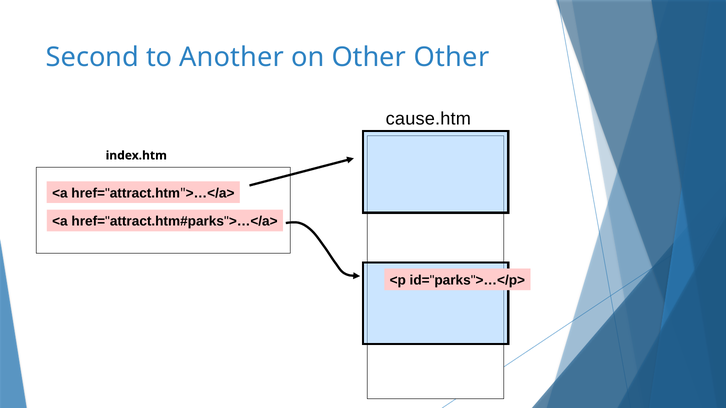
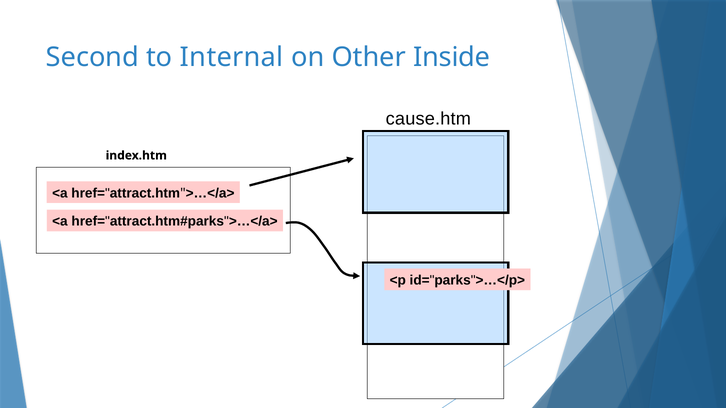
Another: Another -> Internal
Other Other: Other -> Inside
